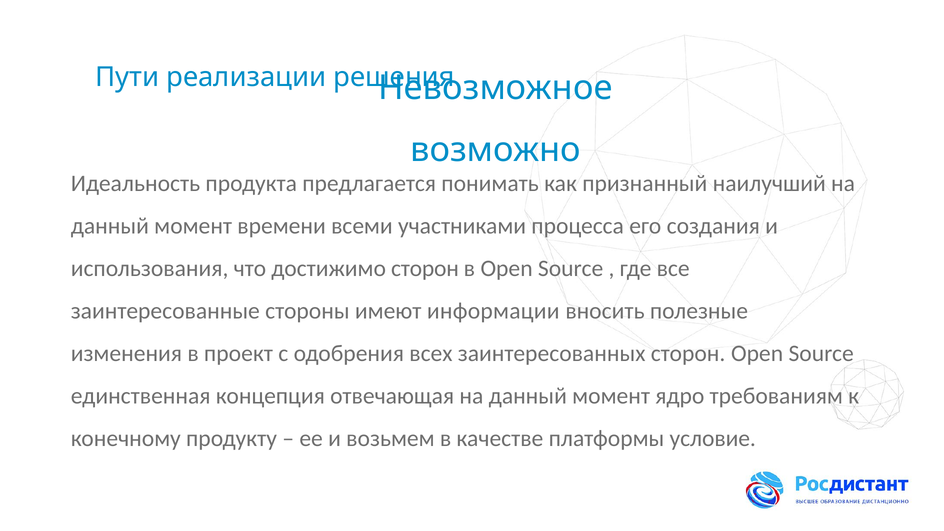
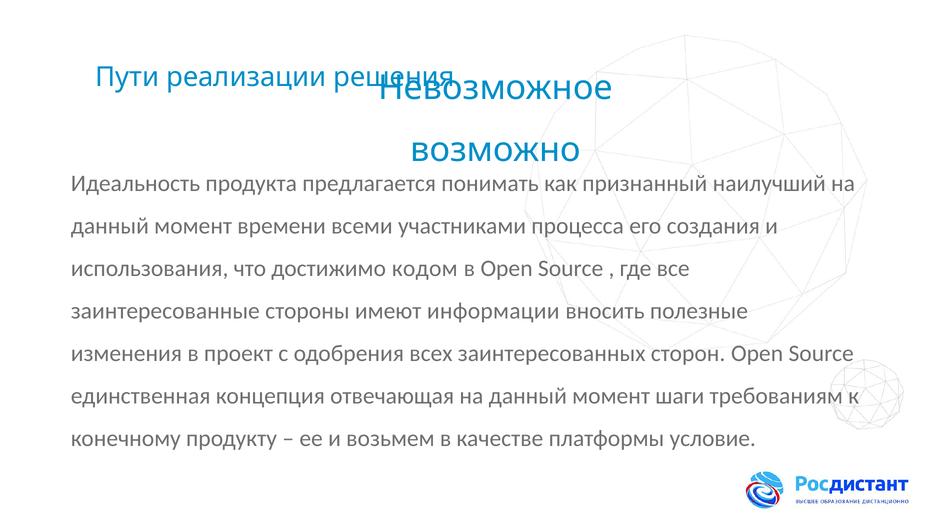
достижимо сторон: сторон -> кодом
ядро: ядро -> шаги
